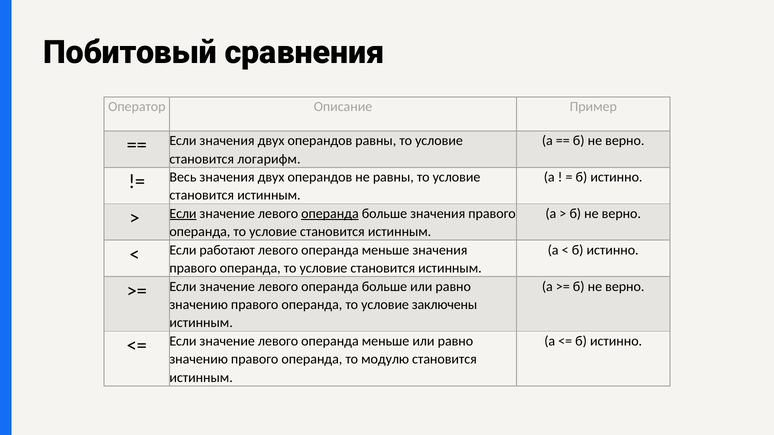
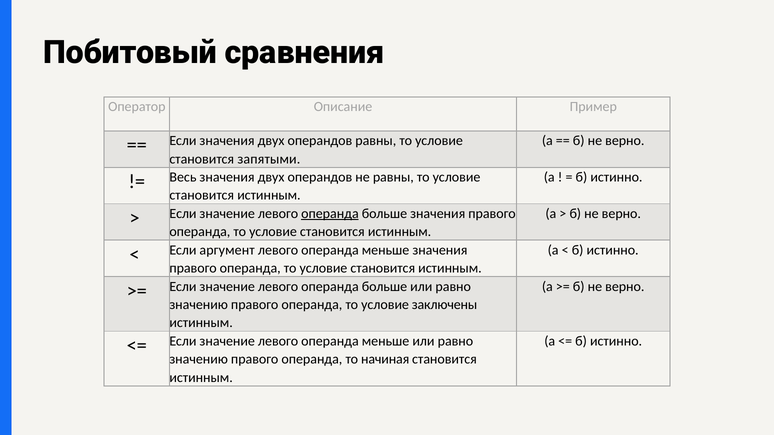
логарифм: логарифм -> запятыми
Если at (183, 214) underline: present -> none
работают: работают -> аргумент
модулю: модулю -> начиная
